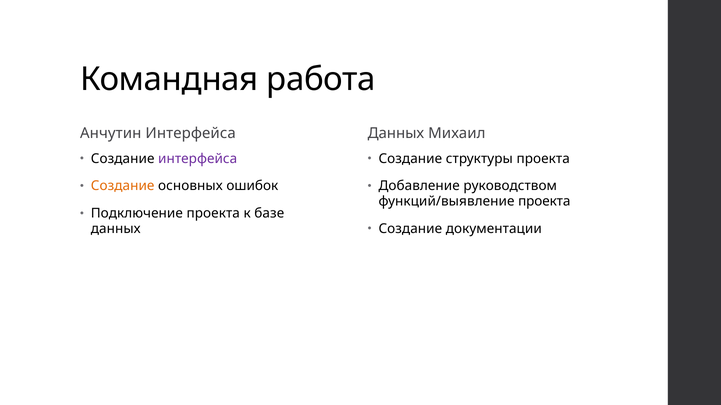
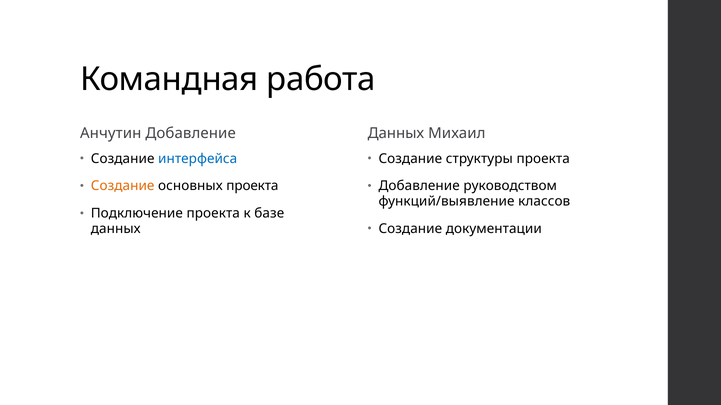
Анчутин Интерфейса: Интерфейса -> Добавление
интерфейса at (198, 159) colour: purple -> blue
основных ошибок: ошибок -> проекта
функций/выявление проекта: проекта -> классов
